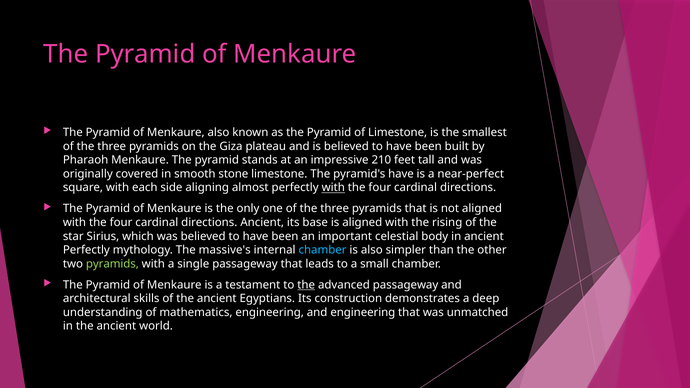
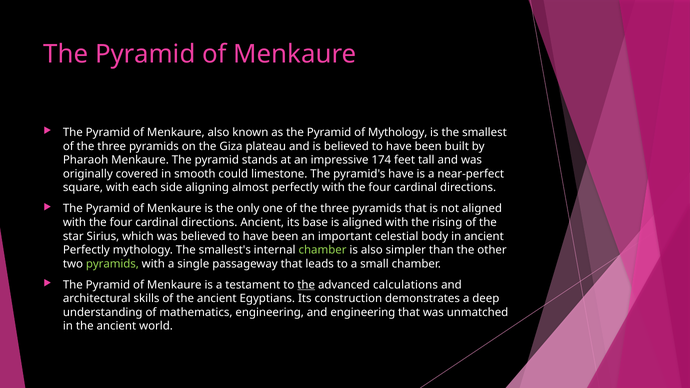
of Limestone: Limestone -> Mythology
210: 210 -> 174
stone: stone -> could
with at (333, 188) underline: present -> none
massive's: massive's -> smallest's
chamber at (323, 250) colour: light blue -> light green
advanced passageway: passageway -> calculations
